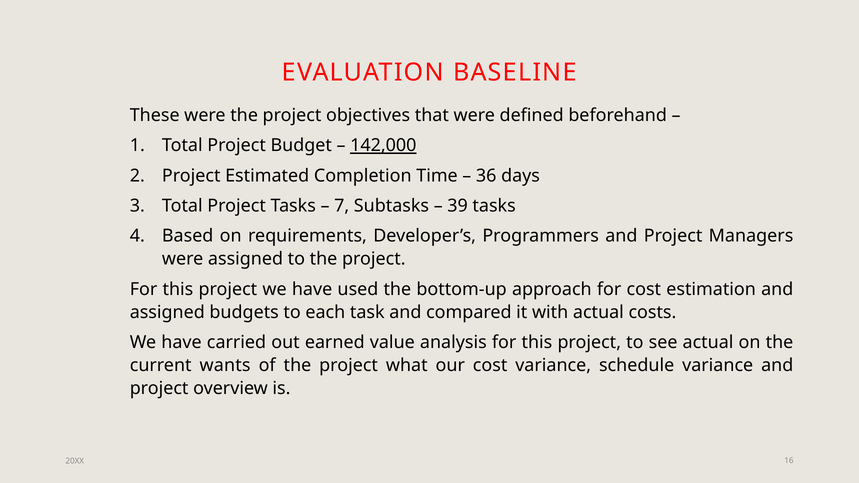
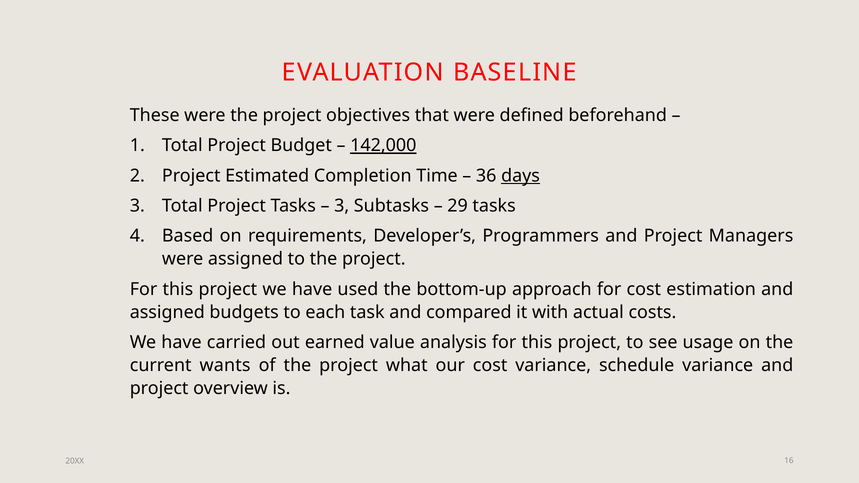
days underline: none -> present
7 at (342, 206): 7 -> 3
39: 39 -> 29
see actual: actual -> usage
